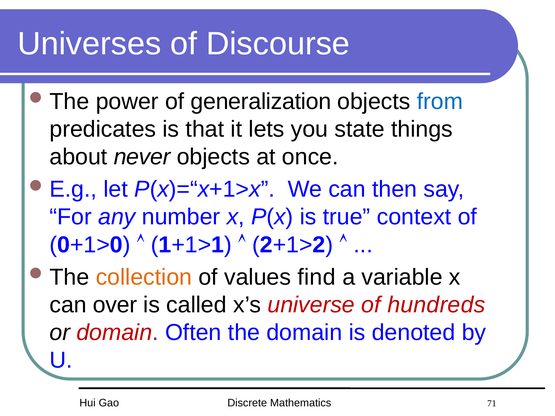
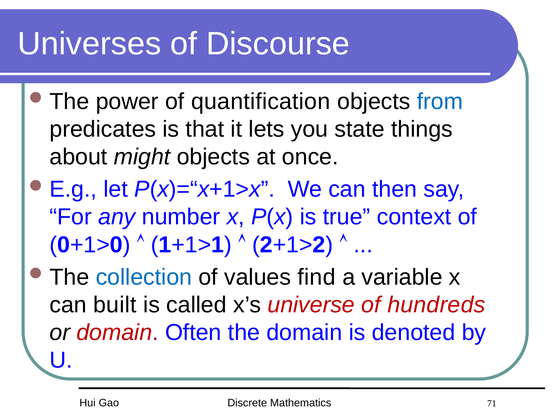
generalization: generalization -> quantification
never: never -> might
collection colour: orange -> blue
over: over -> built
